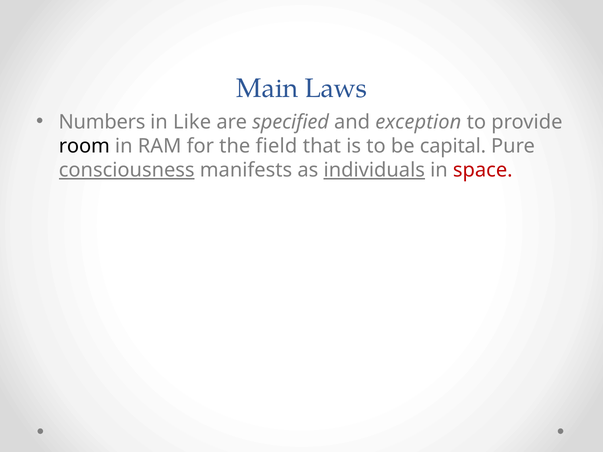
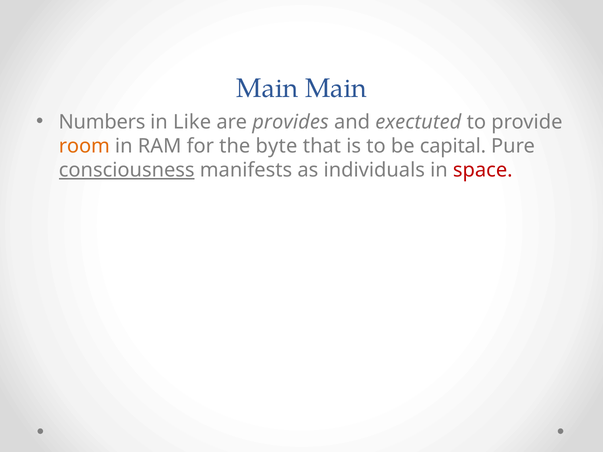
Main Laws: Laws -> Main
specified: specified -> provides
exception: exception -> exectuted
room colour: black -> orange
field: field -> byte
individuals underline: present -> none
